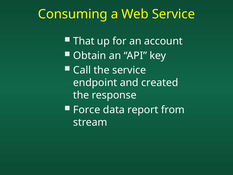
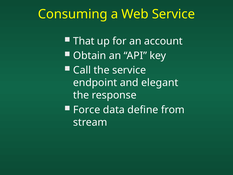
created: created -> elegant
report: report -> define
